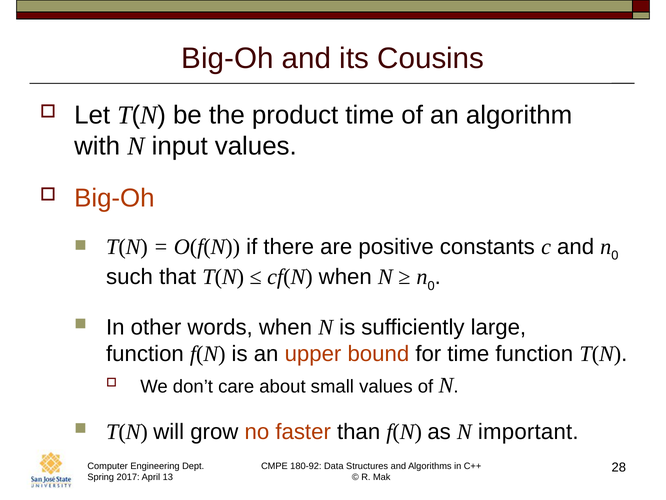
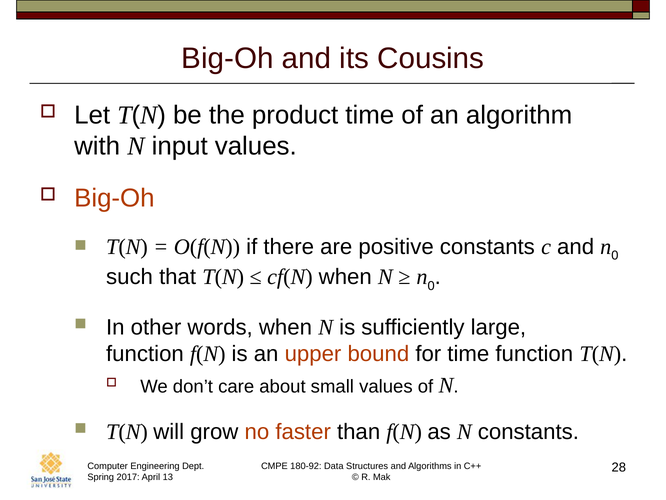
N important: important -> constants
